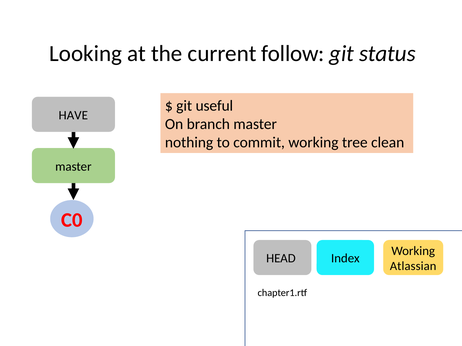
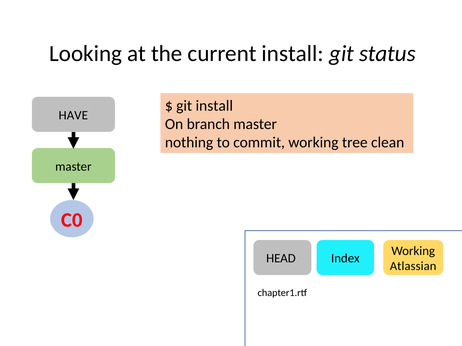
current follow: follow -> install
git useful: useful -> install
